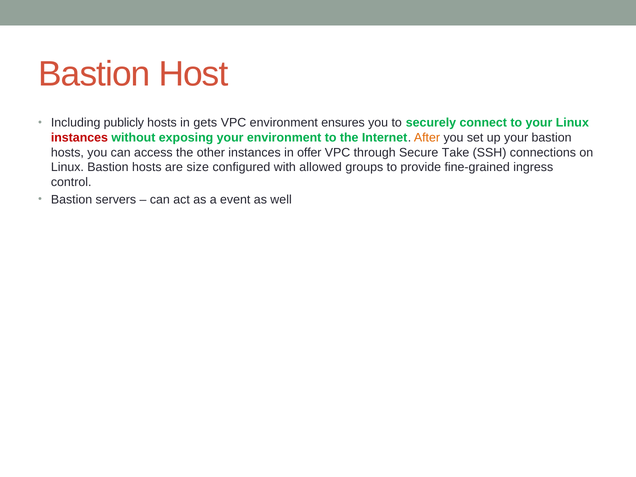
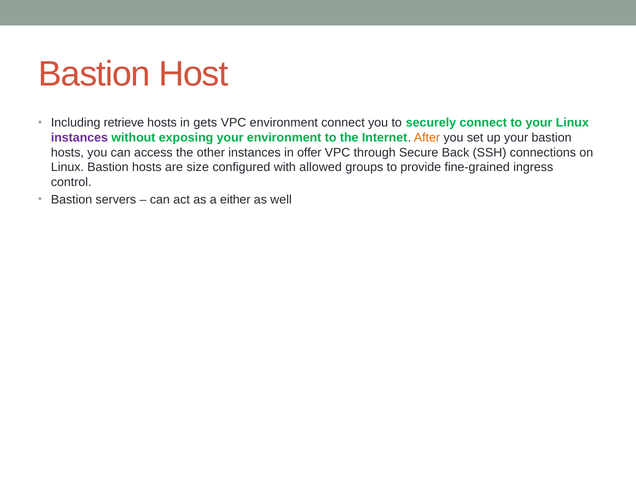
publicly: publicly -> retrieve
environment ensures: ensures -> connect
instances at (79, 138) colour: red -> purple
Take: Take -> Back
event: event -> either
